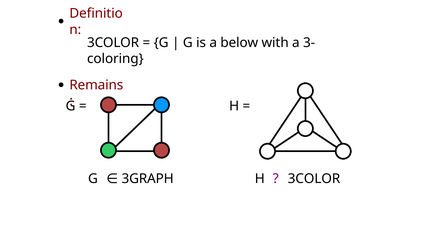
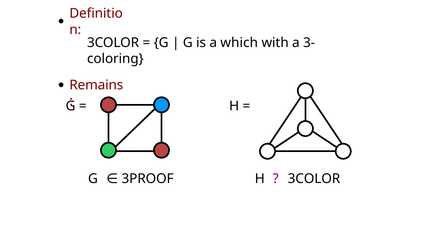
below: below -> which
3GRAPH: 3GRAPH -> 3PROOF
